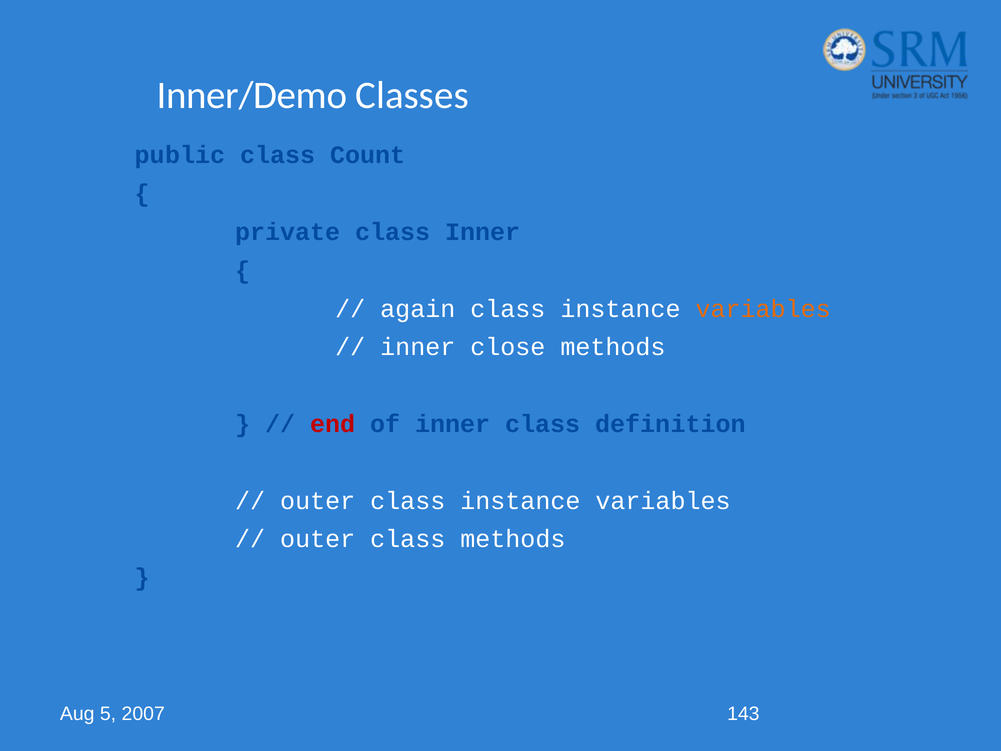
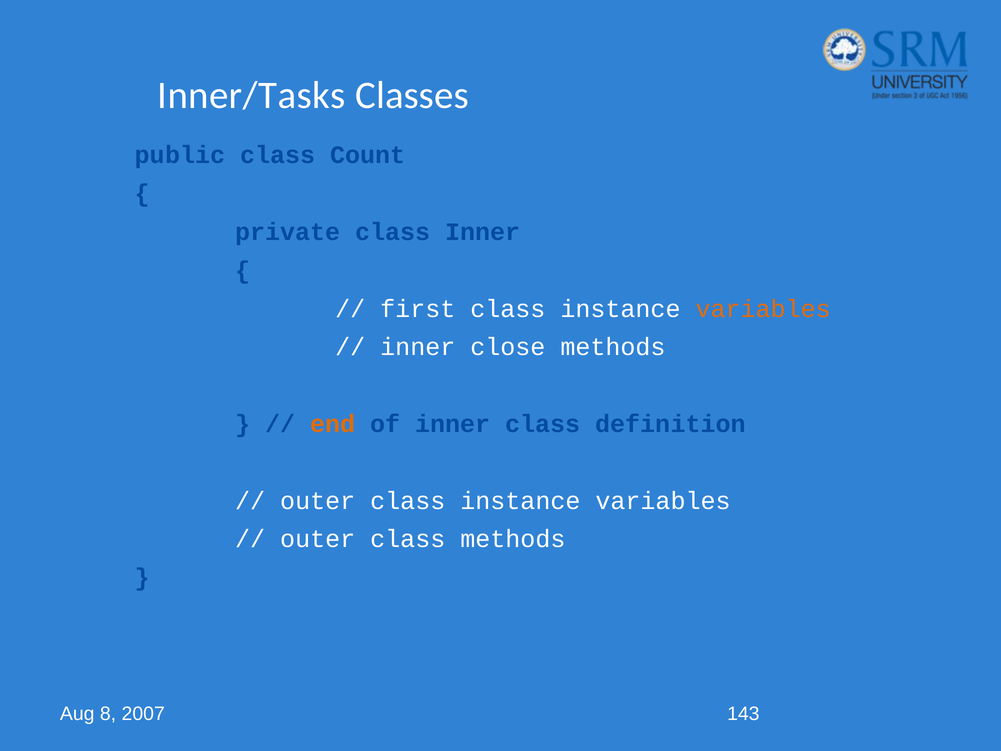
Inner/Demo: Inner/Demo -> Inner/Tasks
again: again -> first
end colour: red -> orange
5: 5 -> 8
